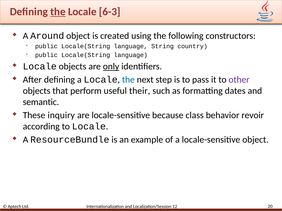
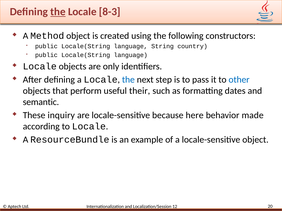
6-3: 6-3 -> 8-3
Around: Around -> Method
only underline: present -> none
other colour: purple -> blue
class: class -> here
revoir: revoir -> made
